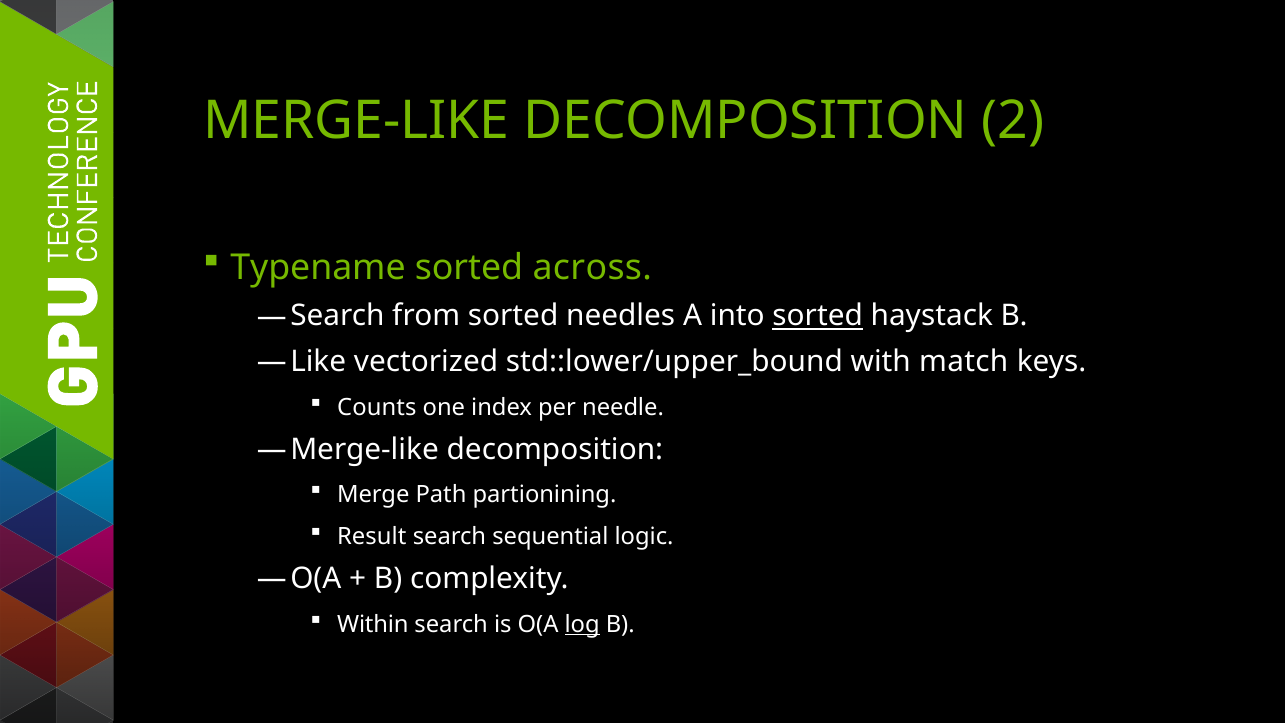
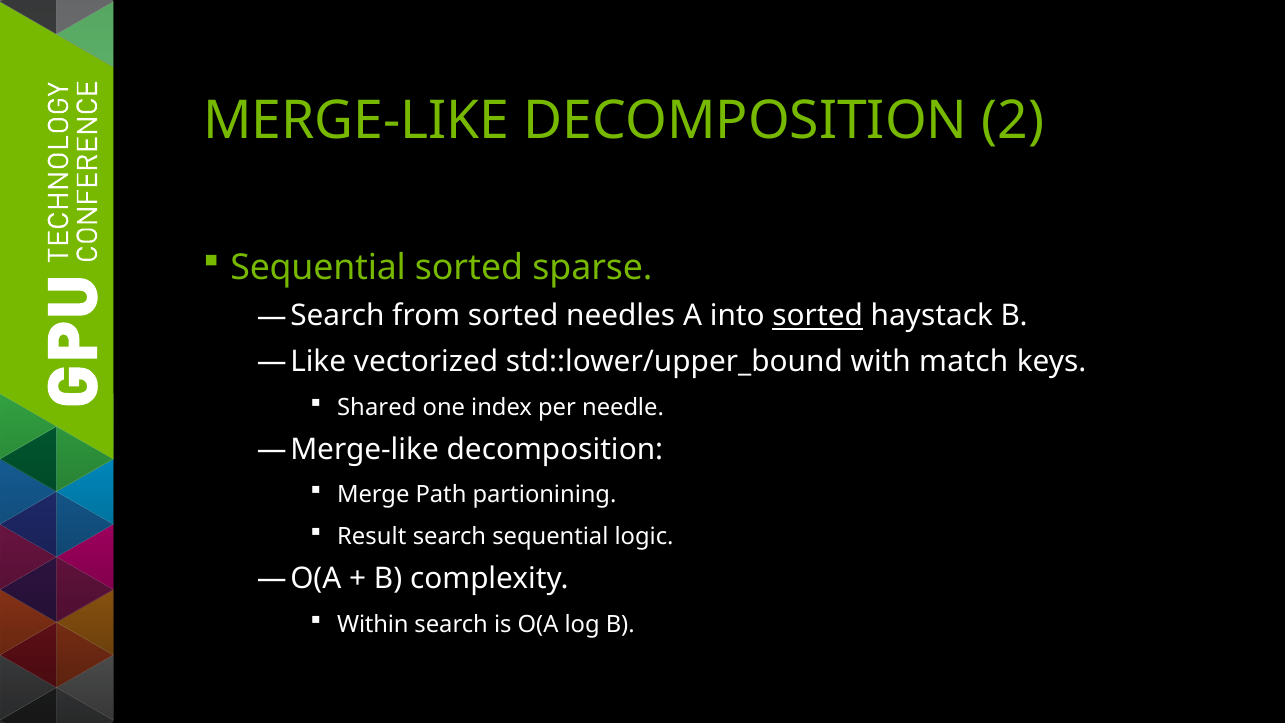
Typename at (318, 267): Typename -> Sequential
across: across -> sparse
Counts: Counts -> Shared
log underline: present -> none
